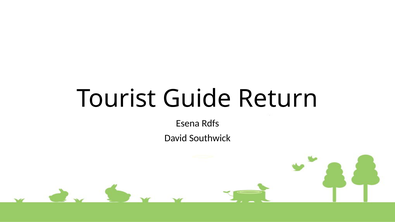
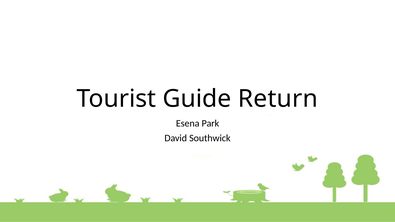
Rdfs: Rdfs -> Park
